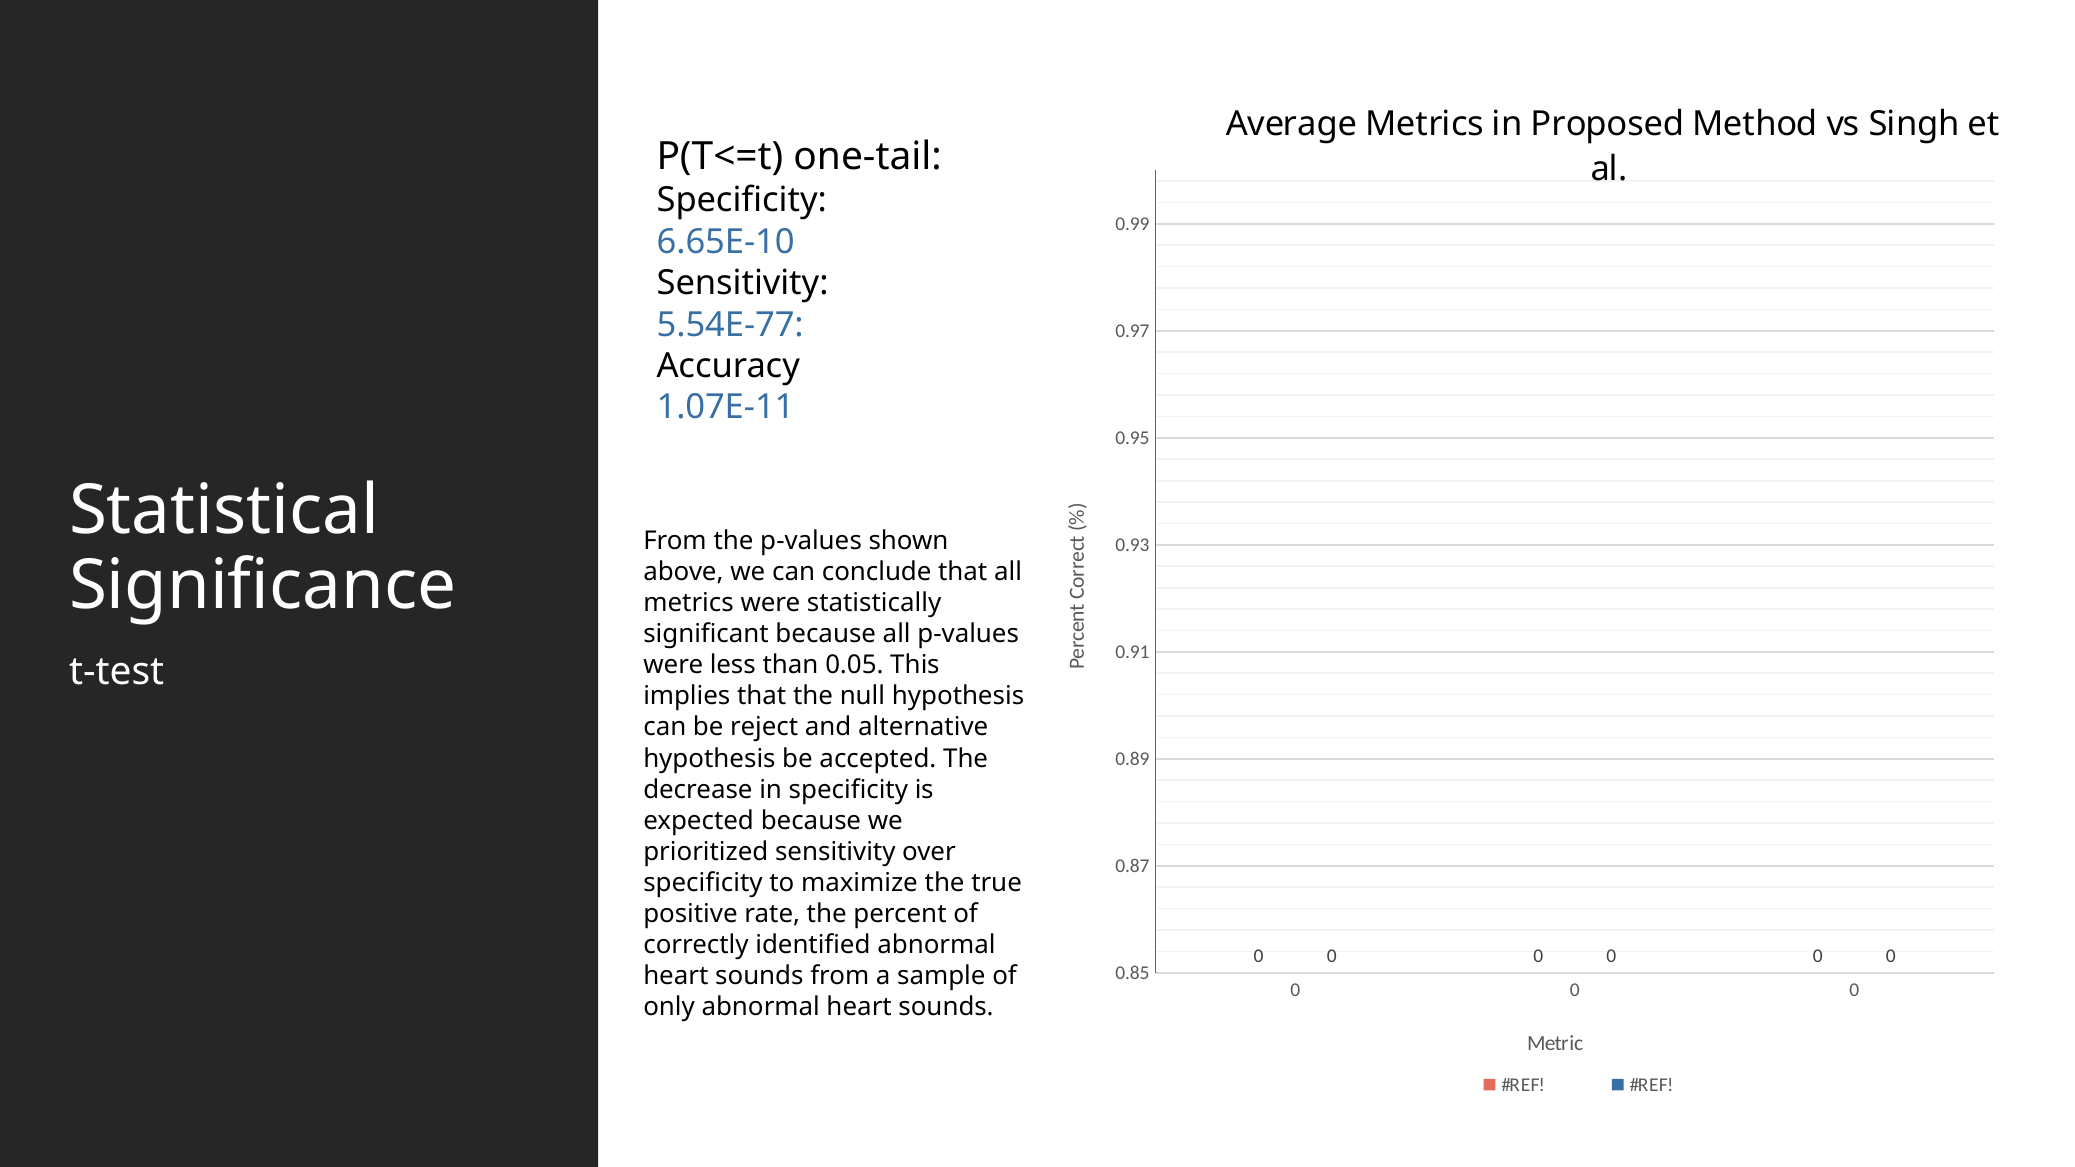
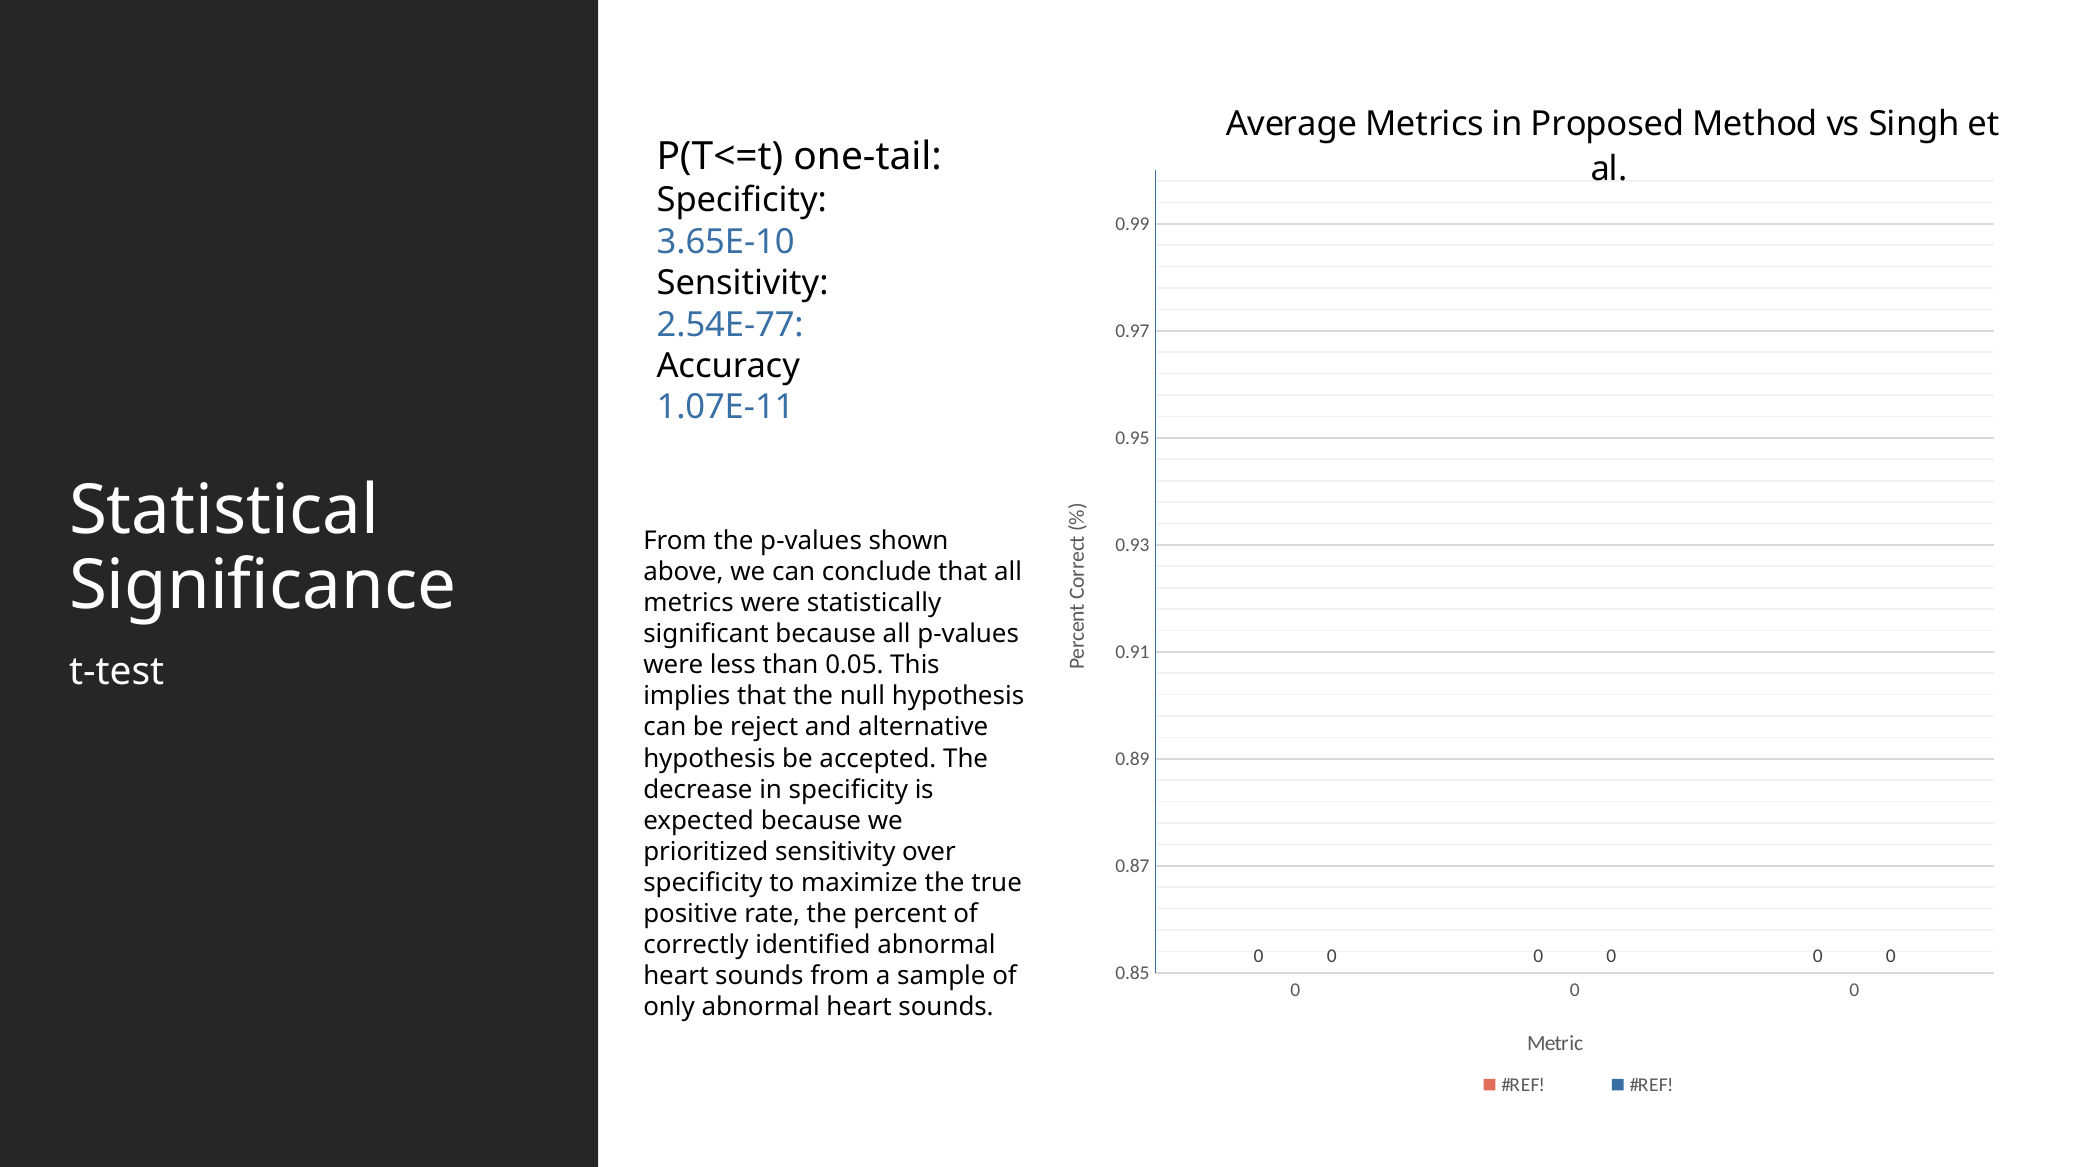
6.65E-10: 6.65E-10 -> 3.65E-10
5.54E-77: 5.54E-77 -> 2.54E-77
